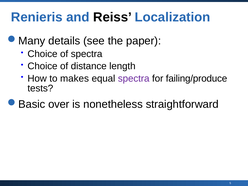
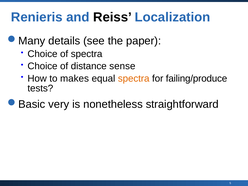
length: length -> sense
spectra at (134, 78) colour: purple -> orange
over: over -> very
